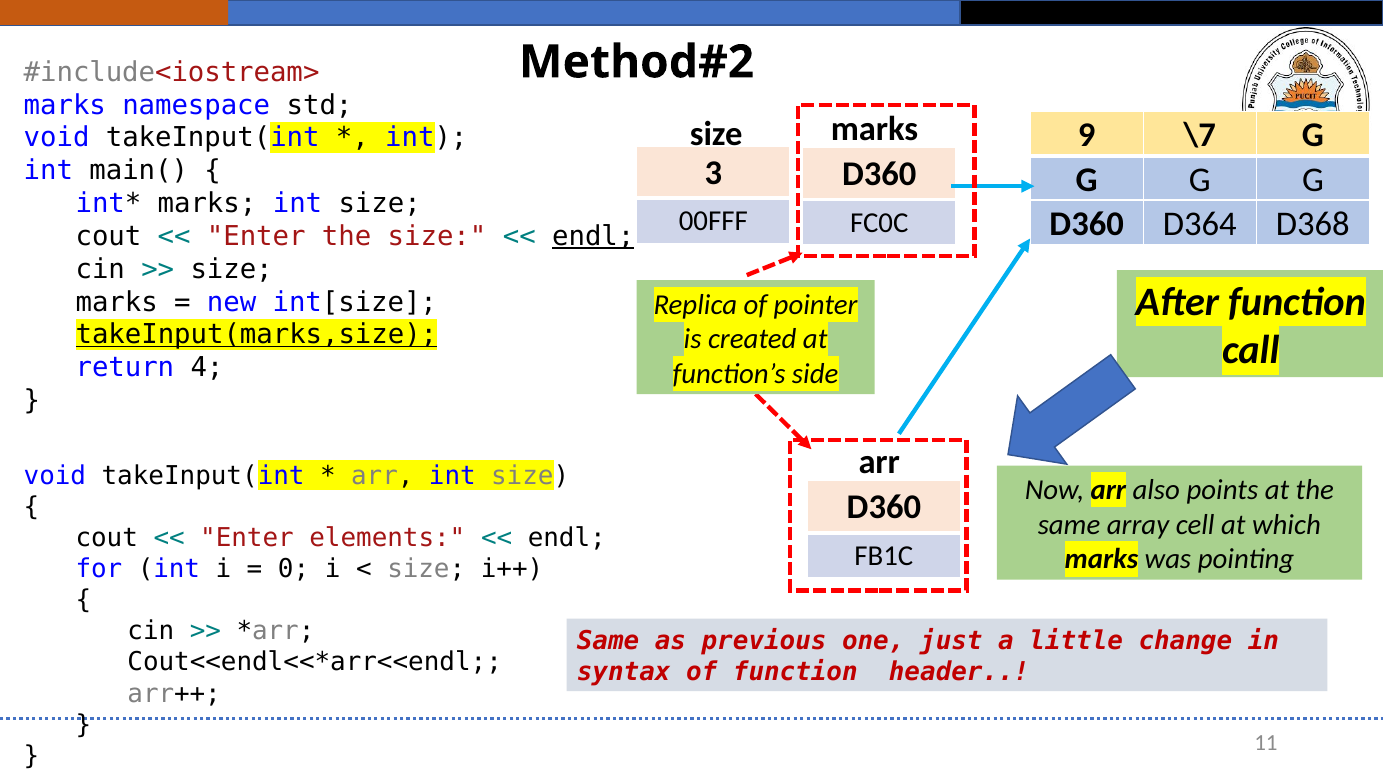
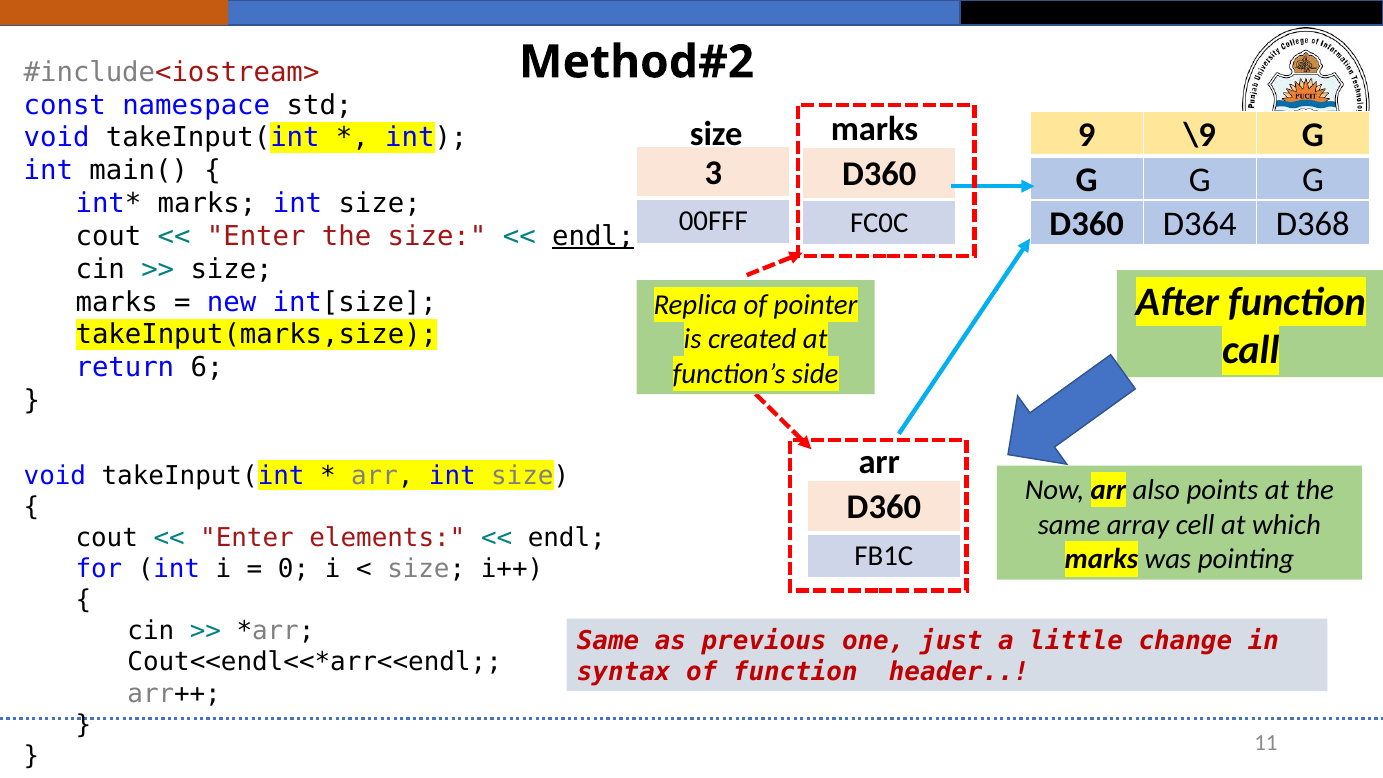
marks at (65, 105): marks -> const
\7: \7 -> \9
takeInput(marks,size underline: present -> none
4: 4 -> 6
